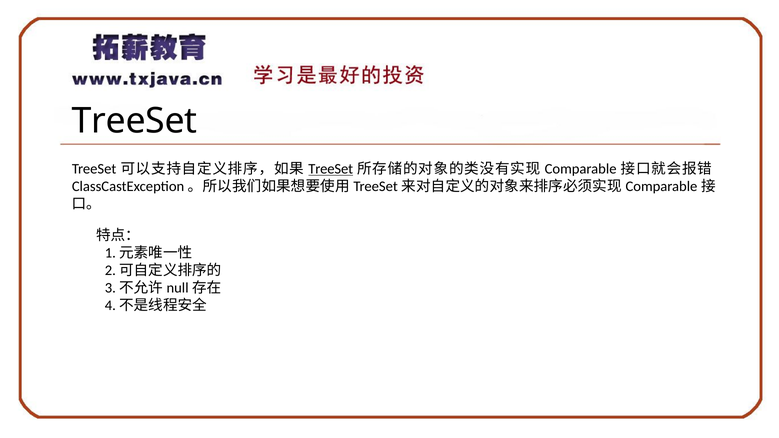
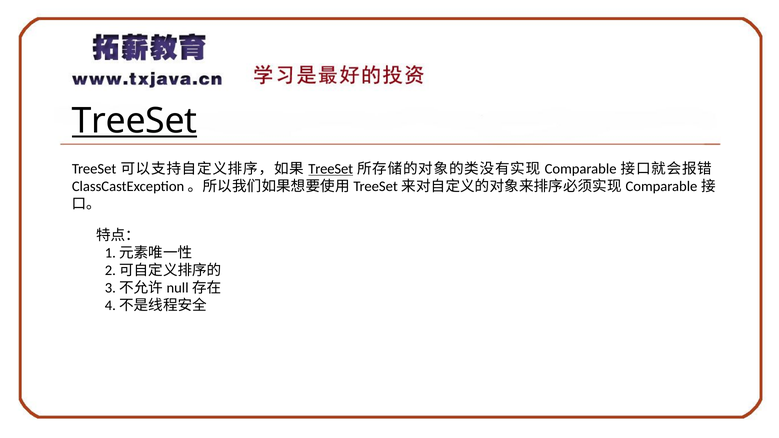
TreeSet at (135, 121) underline: none -> present
